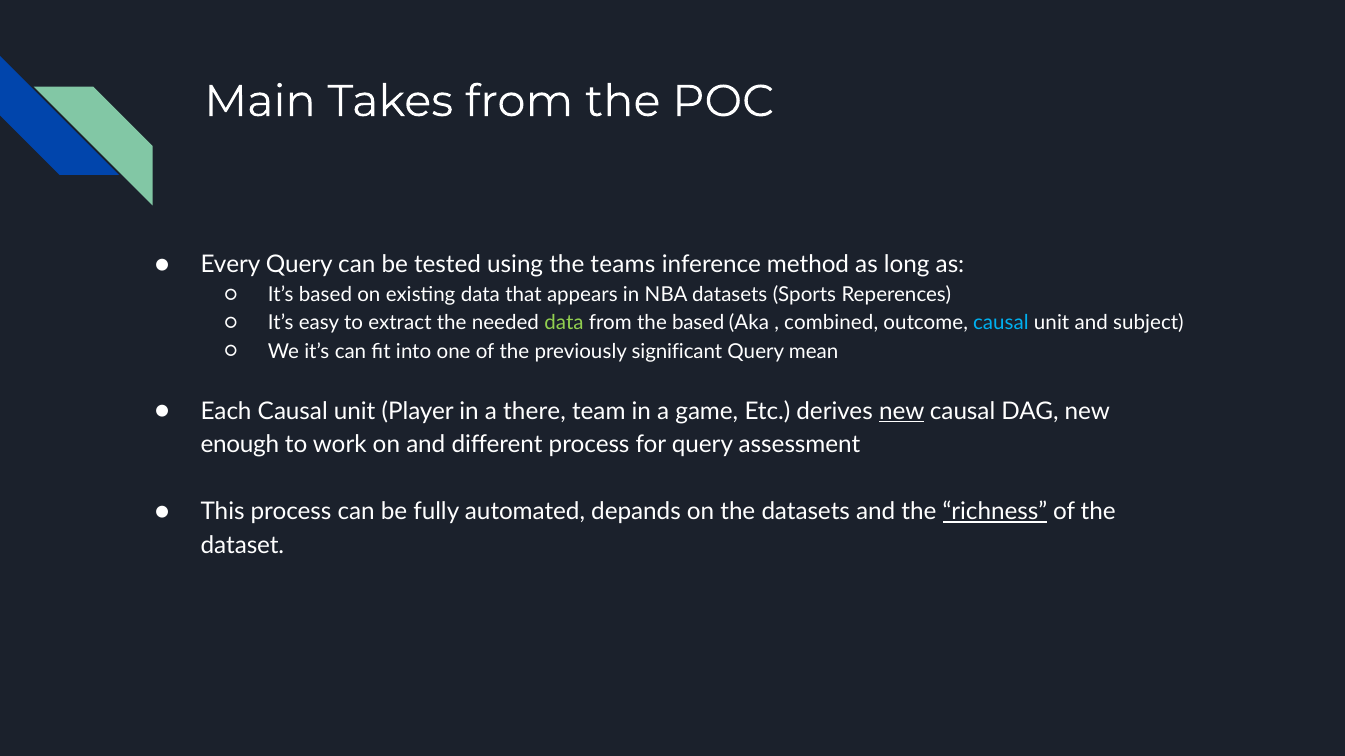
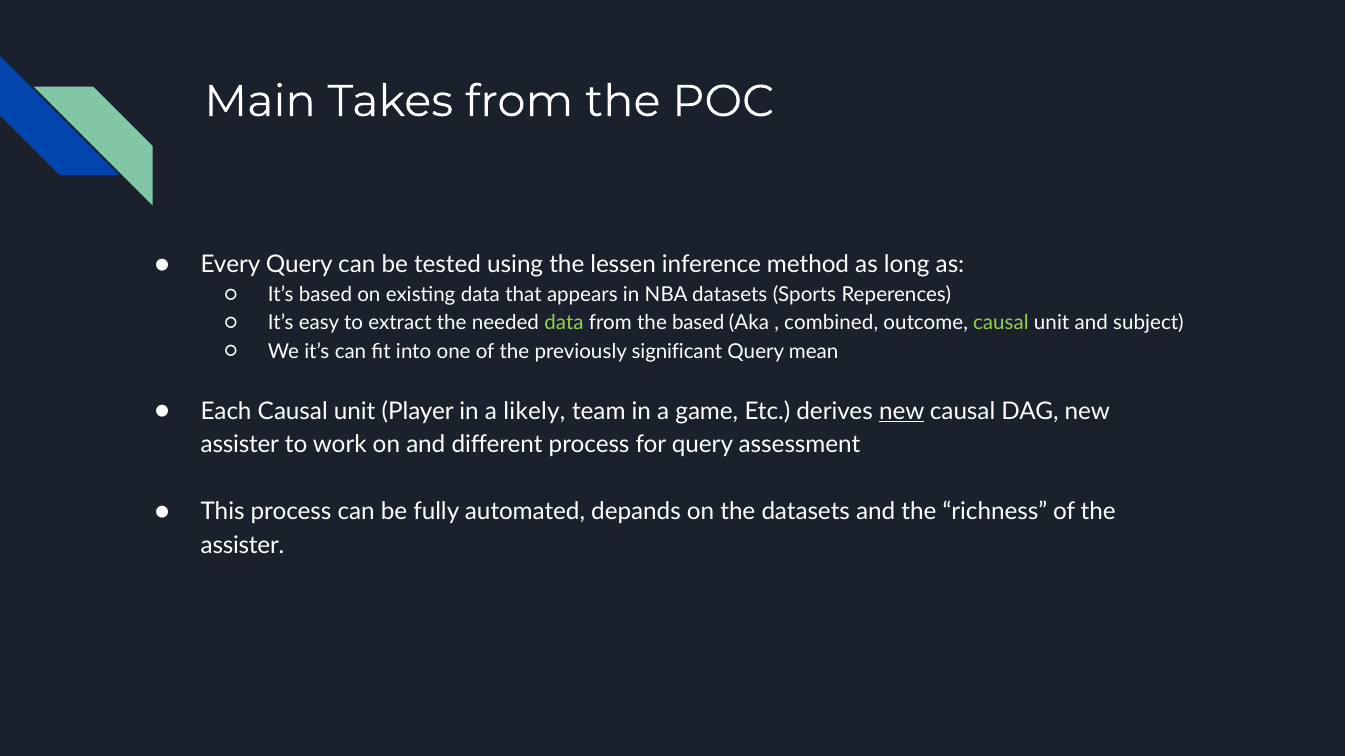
teams: teams -> lessen
causal at (1001, 323) colour: light blue -> light green
there: there -> likely
enough at (240, 445): enough -> assister
richness underline: present -> none
dataset at (242, 546): dataset -> assister
